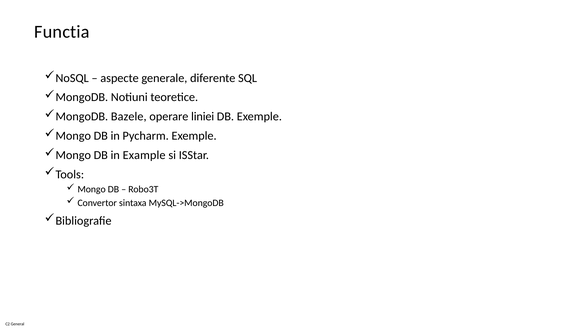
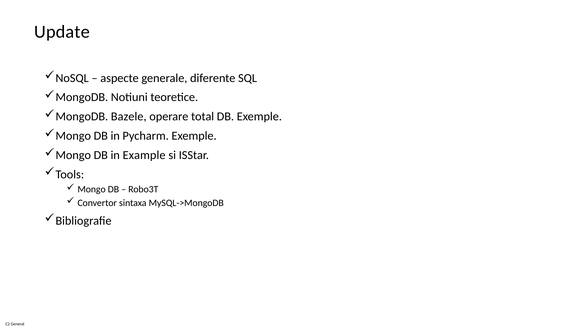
Functia: Functia -> Update
liniei: liniei -> total
